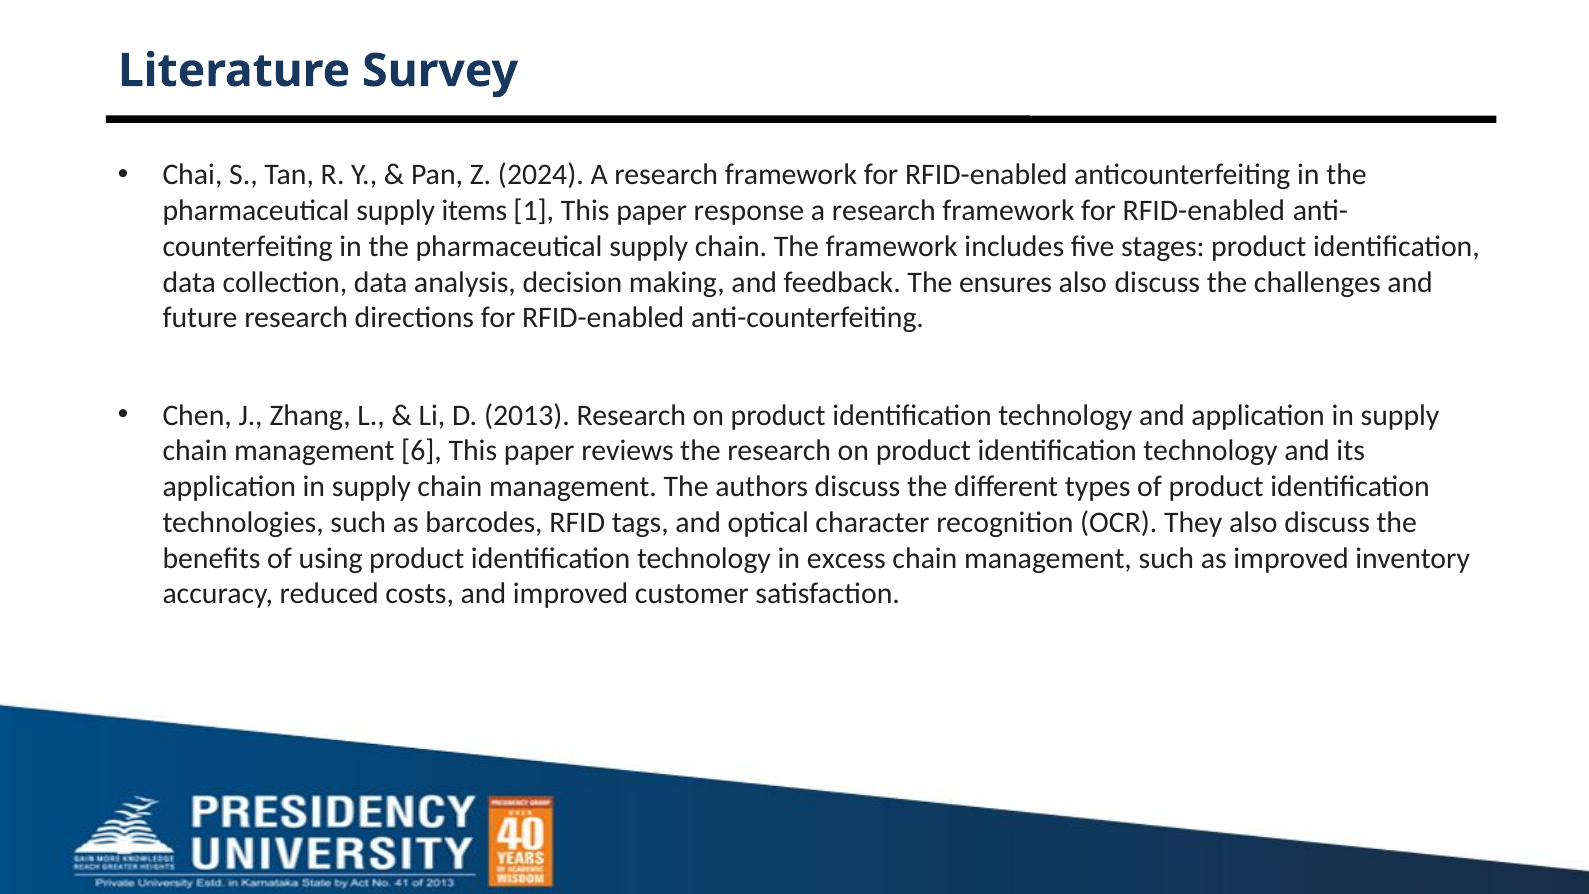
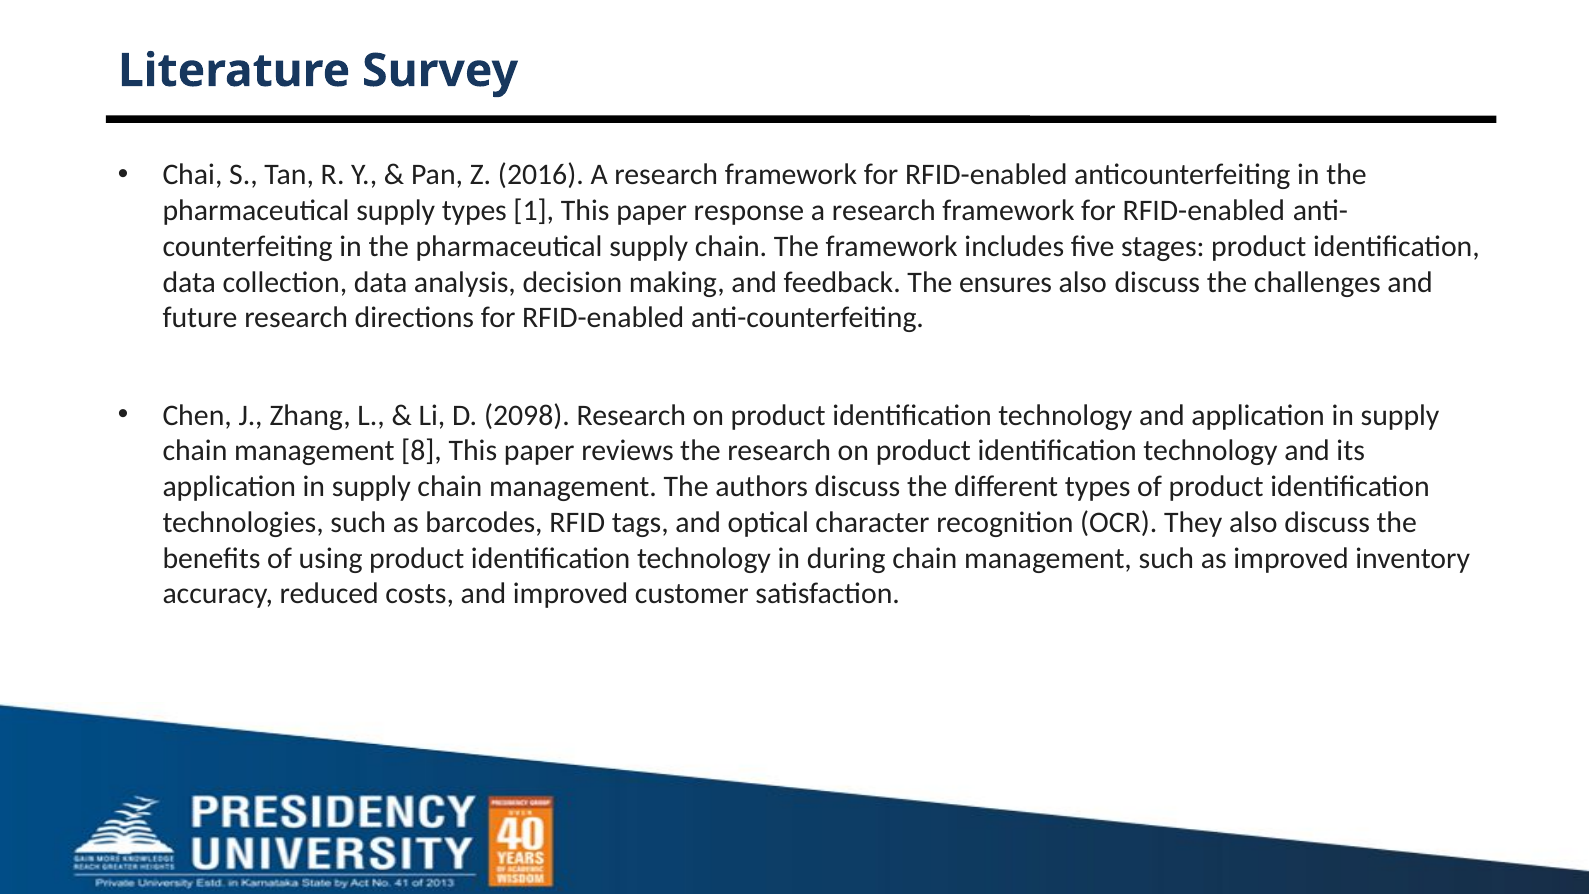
2024: 2024 -> 2016
supply items: items -> types
2013: 2013 -> 2098
6: 6 -> 8
excess: excess -> during
